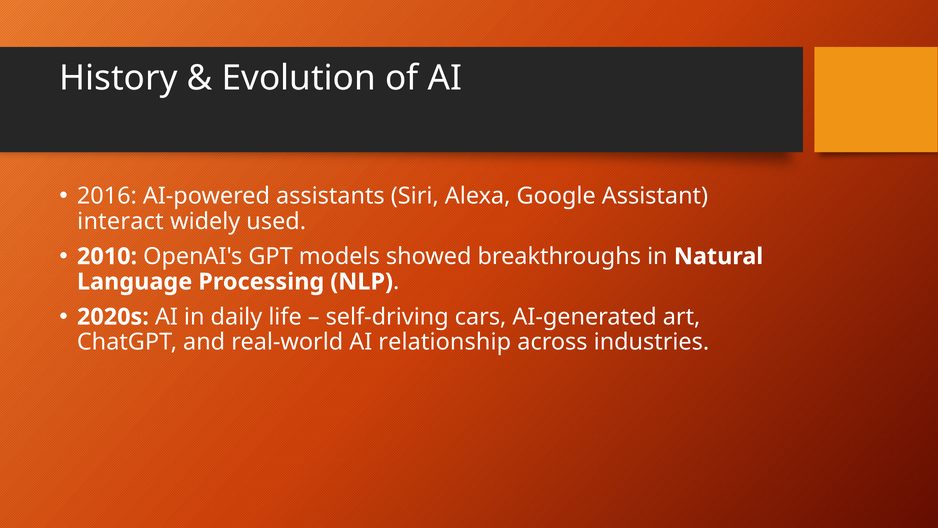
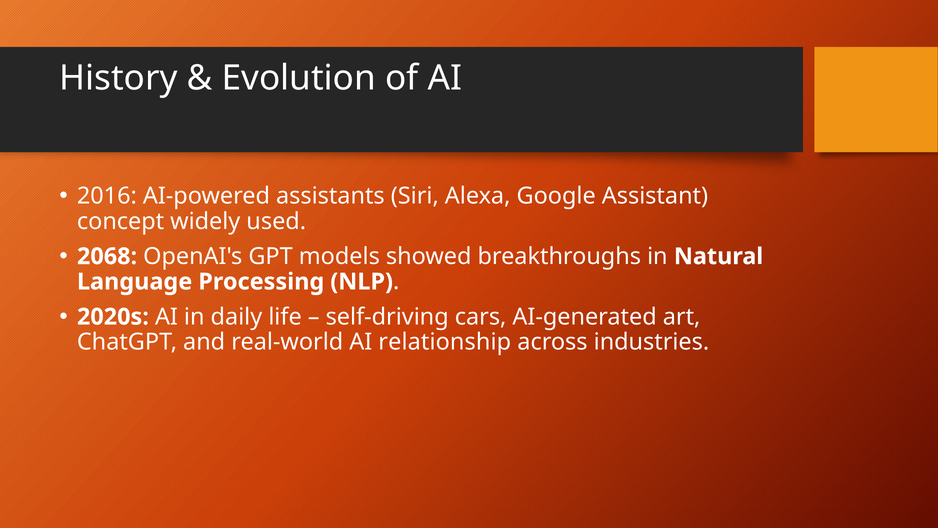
interact: interact -> concept
2010: 2010 -> 2068
